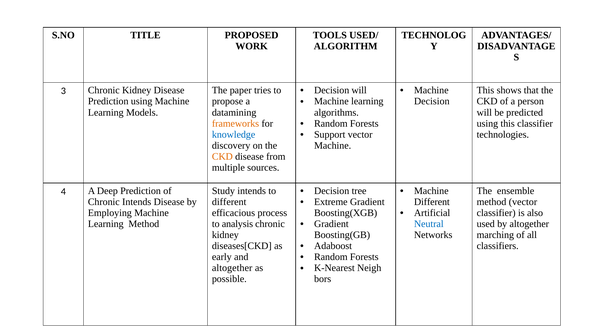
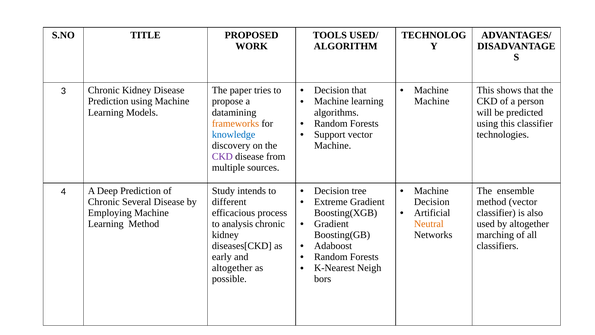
Decision will: will -> that
Decision at (432, 101): Decision -> Machine
CKD at (222, 156) colour: orange -> purple
Chronic Intends: Intends -> Several
Different at (432, 202): Different -> Decision
Neutral colour: blue -> orange
